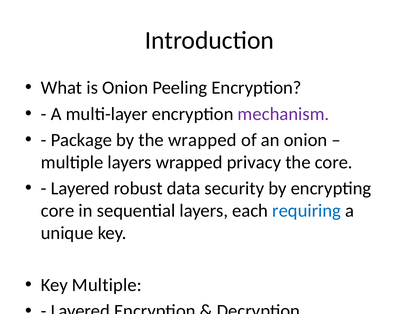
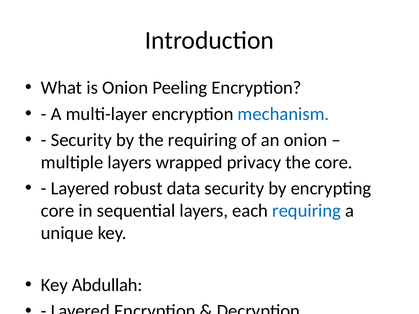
mechanism colour: purple -> blue
Package at (81, 140): Package -> Security
the wrapped: wrapped -> requiring
Key Multiple: Multiple -> Abdullah
